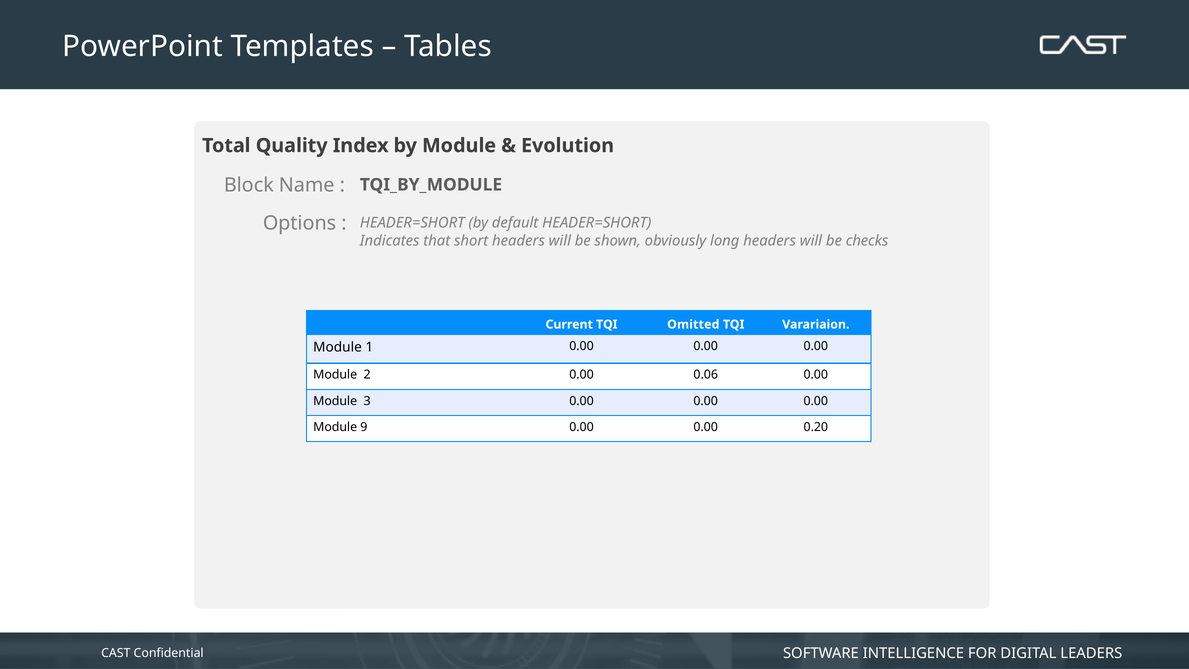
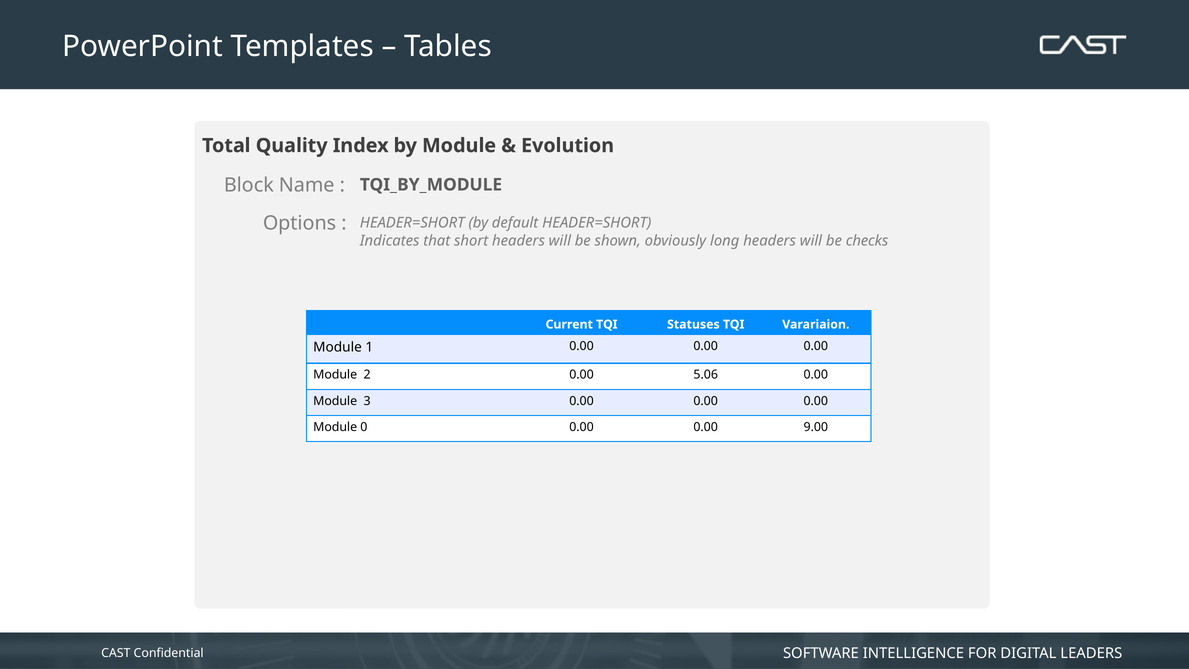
Omitted: Omitted -> Statuses
0.06: 0.06 -> 5.06
9: 9 -> 0
0.20: 0.20 -> 9.00
